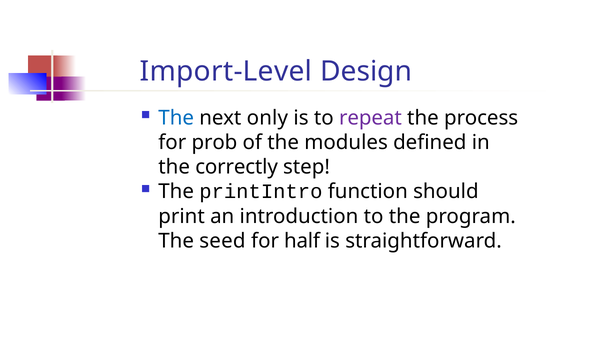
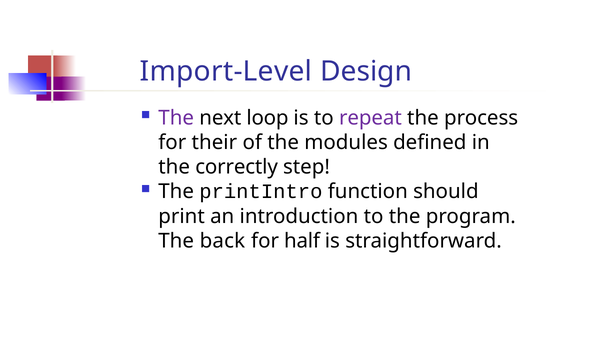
The at (176, 118) colour: blue -> purple
only: only -> loop
prob: prob -> their
seed: seed -> back
